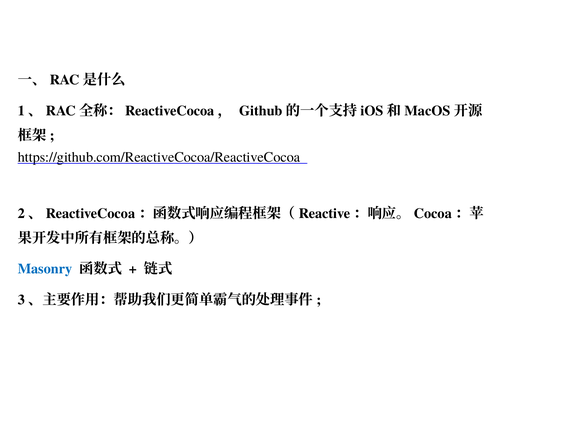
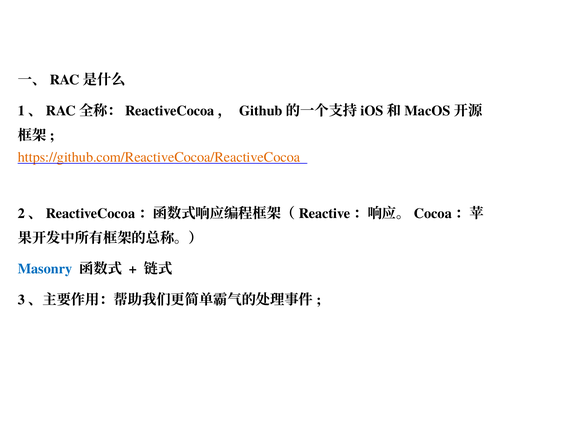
https://github.com/ReactiveCocoa/ReactiveCocoa colour: black -> orange
